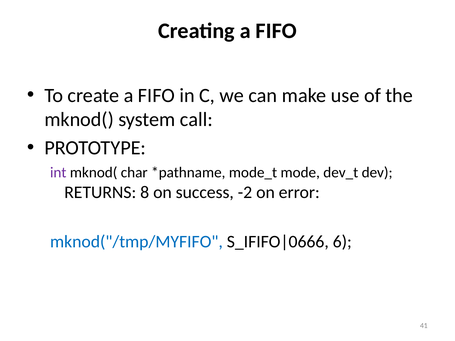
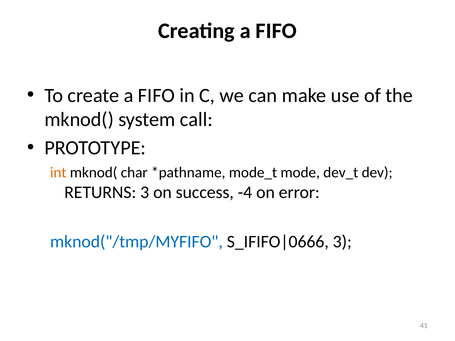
int colour: purple -> orange
RETURNS 8: 8 -> 3
-2: -2 -> -4
6 at (342, 242): 6 -> 3
